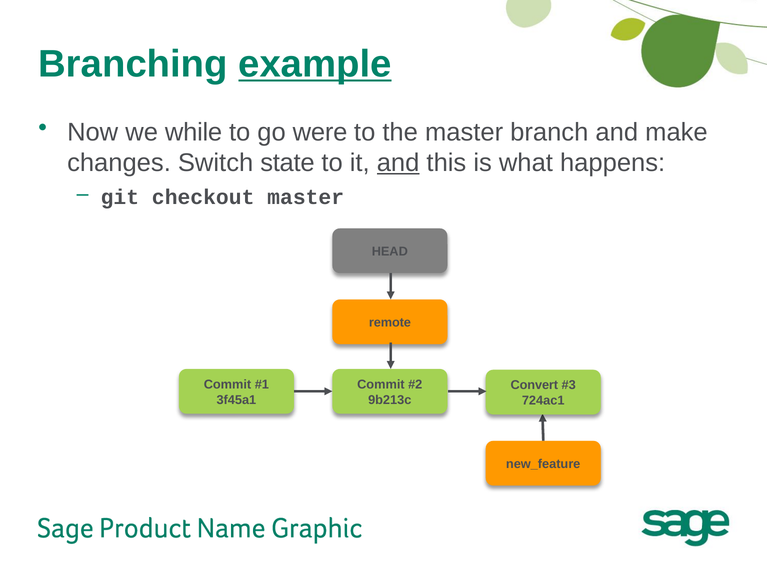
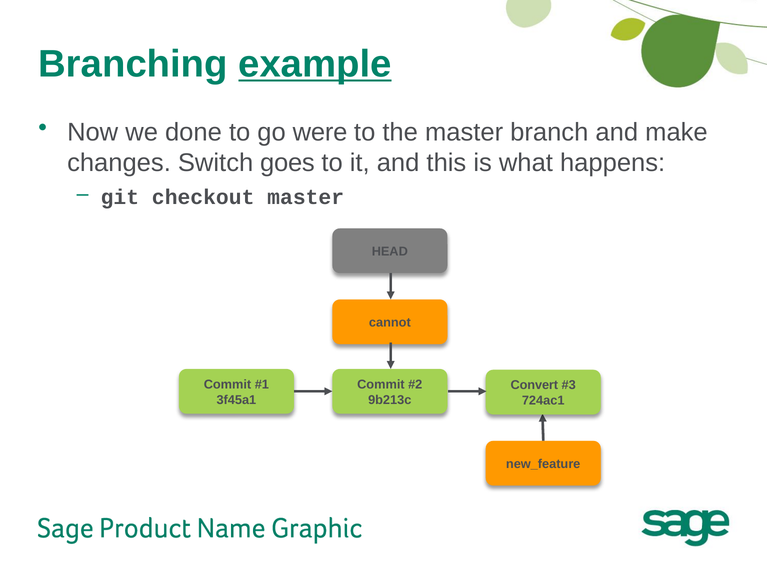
while: while -> done
state: state -> goes
and at (398, 163) underline: present -> none
remote: remote -> cannot
